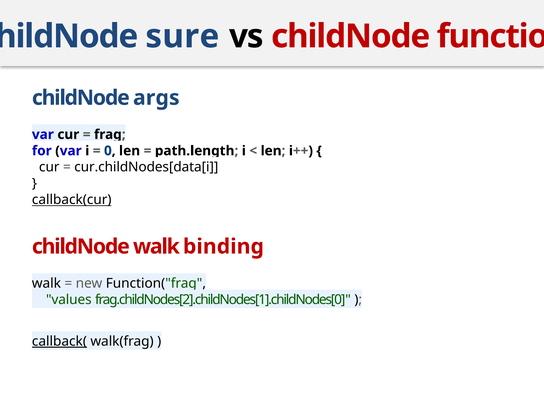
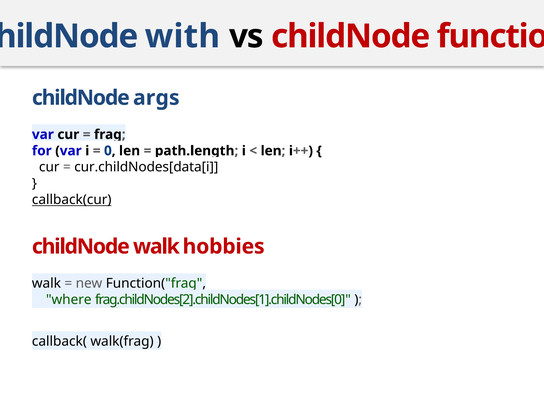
sure: sure -> with
binding: binding -> hobbies
values: values -> where
callback( underline: present -> none
